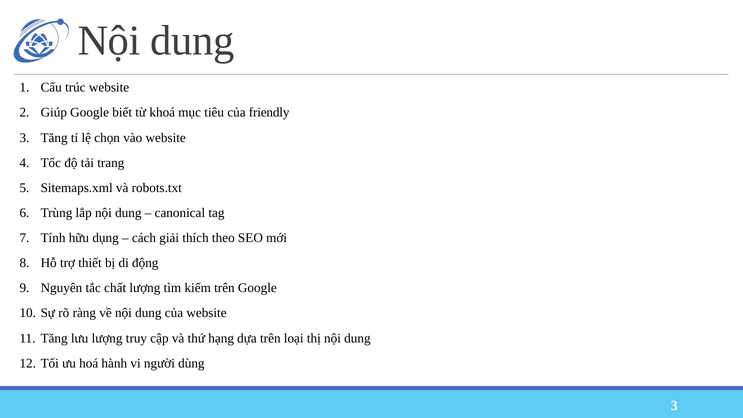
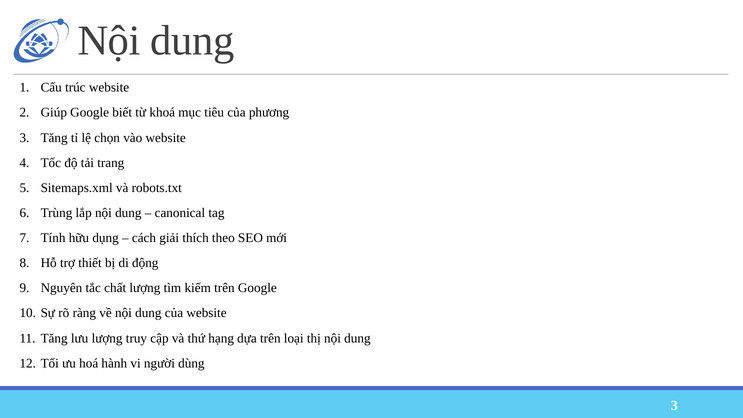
friendly: friendly -> phương
